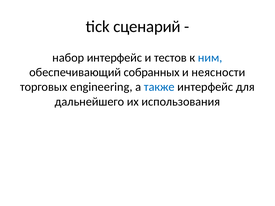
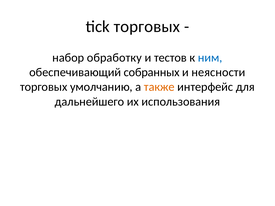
tick сценарий: сценарий -> торговых
набор интерфейс: интерфейс -> обработку
engineering: engineering -> умолчанию
также colour: blue -> orange
